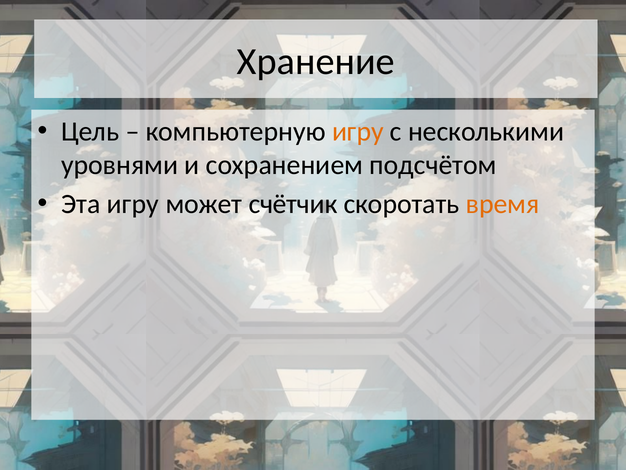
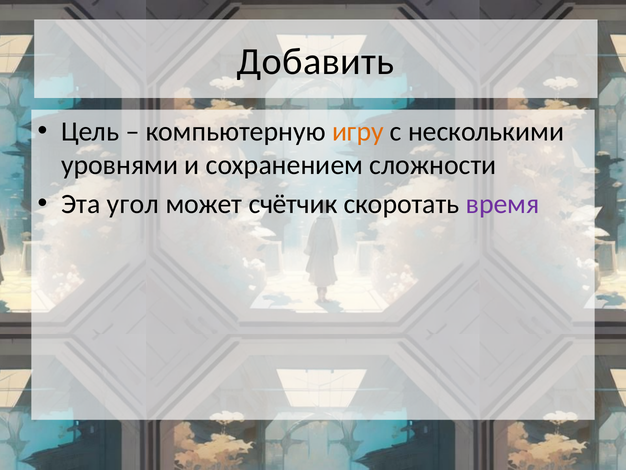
Хранение: Хранение -> Добавить
подсчётом: подсчётом -> сложности
Эта игру: игру -> угол
время colour: orange -> purple
